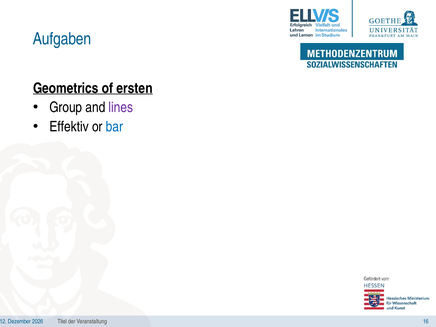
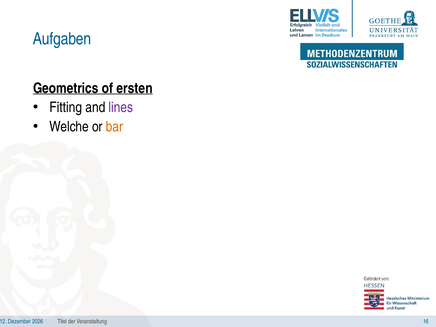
Group: Group -> Fitting
Effektiv: Effektiv -> Welche
bar colour: blue -> orange
